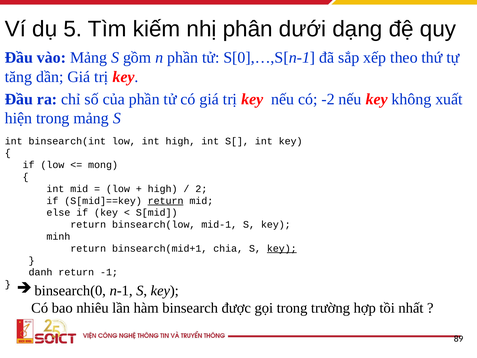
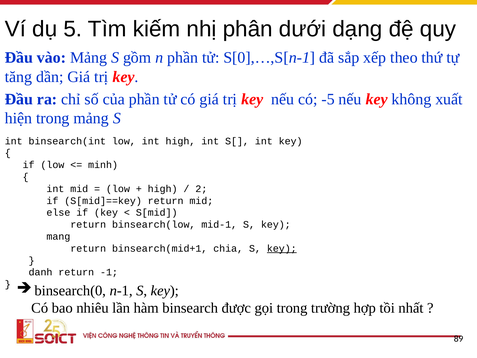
-2: -2 -> -5
mong: mong -> minh
return at (166, 201) underline: present -> none
minh: minh -> mang
